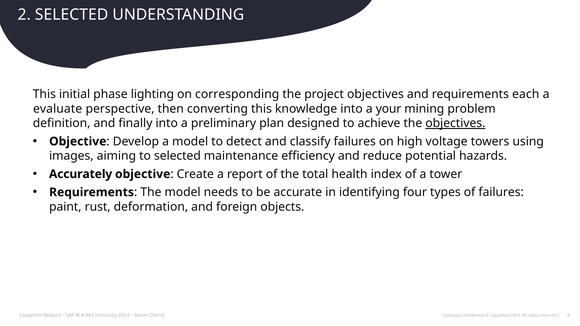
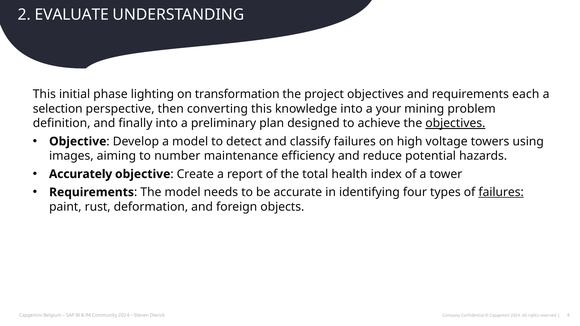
2 SELECTED: SELECTED -> EVALUATE
corresponding: corresponding -> transformation
evaluate: evaluate -> selection
to selected: selected -> number
failures at (501, 192) underline: none -> present
